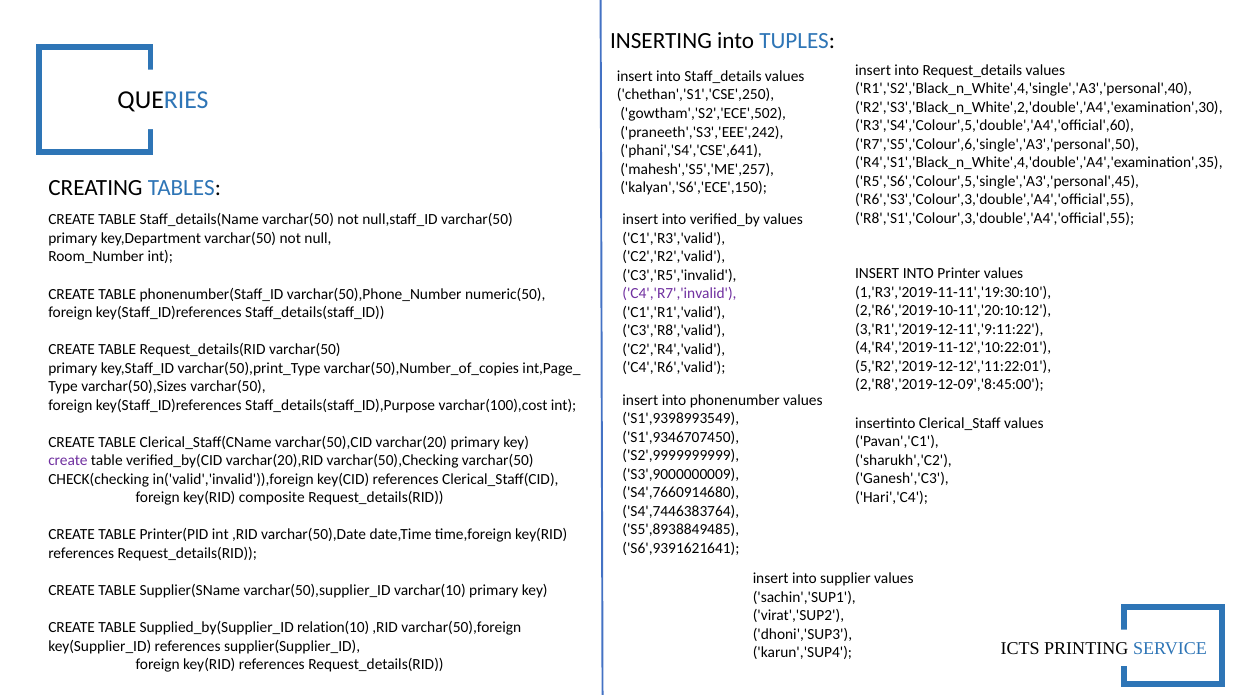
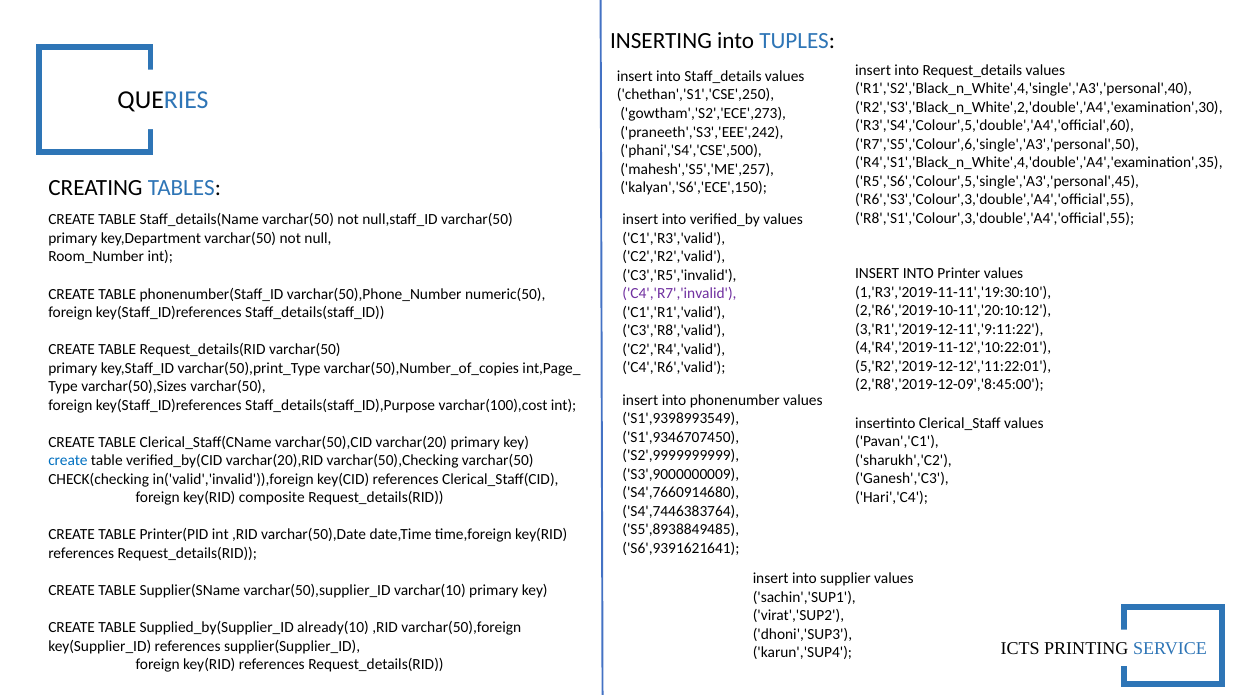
gowtham','S2','ECE',502: gowtham','S2','ECE',502 -> gowtham','S2','ECE',273
phani','S4','CSE',641: phani','S4','CSE',641 -> phani','S4','CSE',500
create at (68, 461) colour: purple -> blue
relation(10: relation(10 -> already(10
